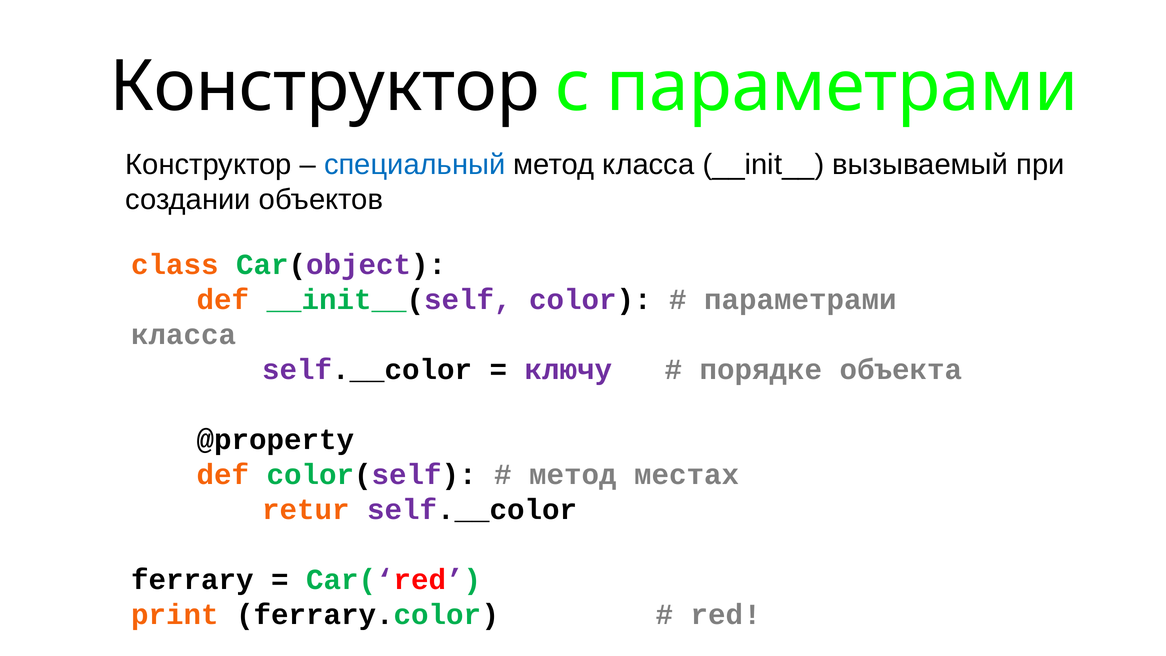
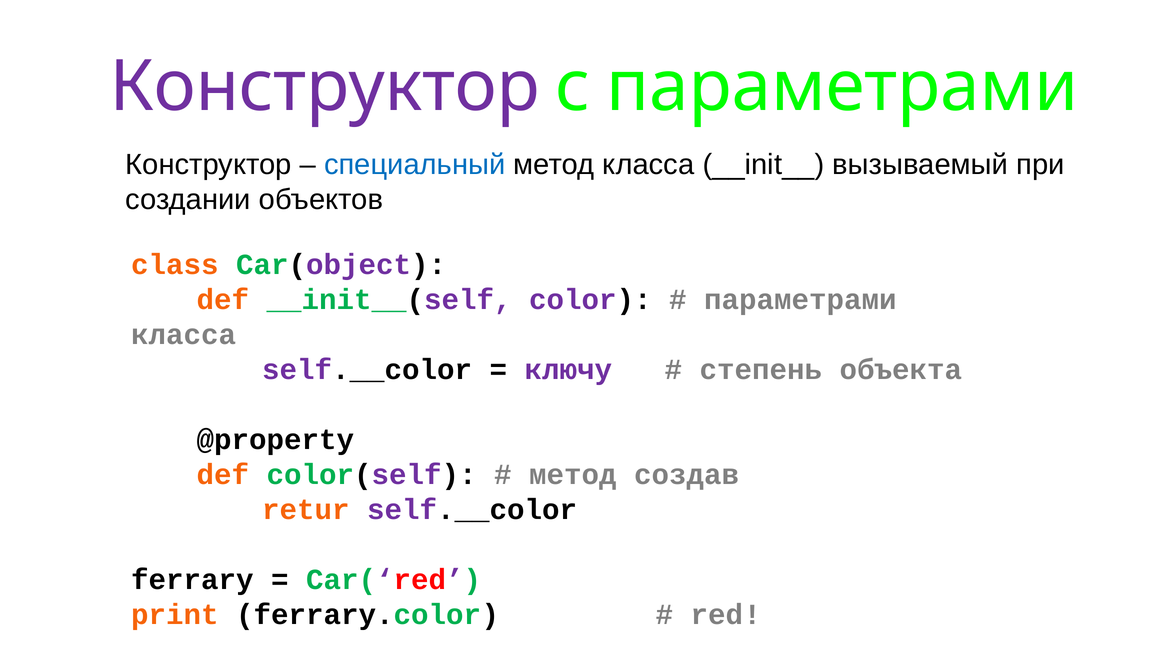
Конструктор at (325, 87) colour: black -> purple
порядке: порядке -> степень
местах: местах -> создав
